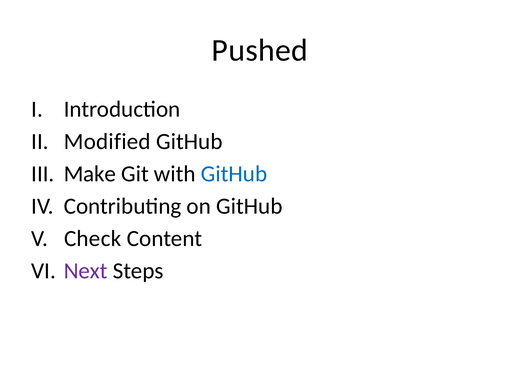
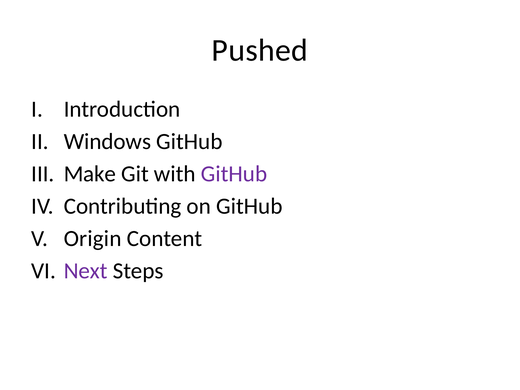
Modified: Modified -> Windows
GitHub at (234, 174) colour: blue -> purple
Check: Check -> Origin
